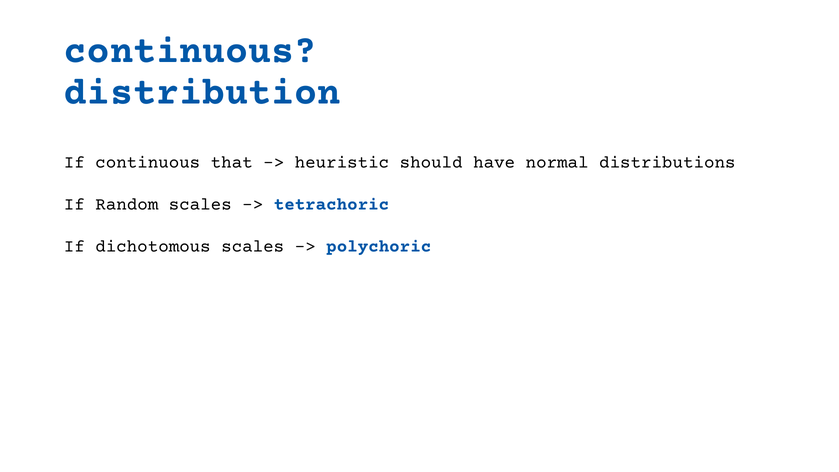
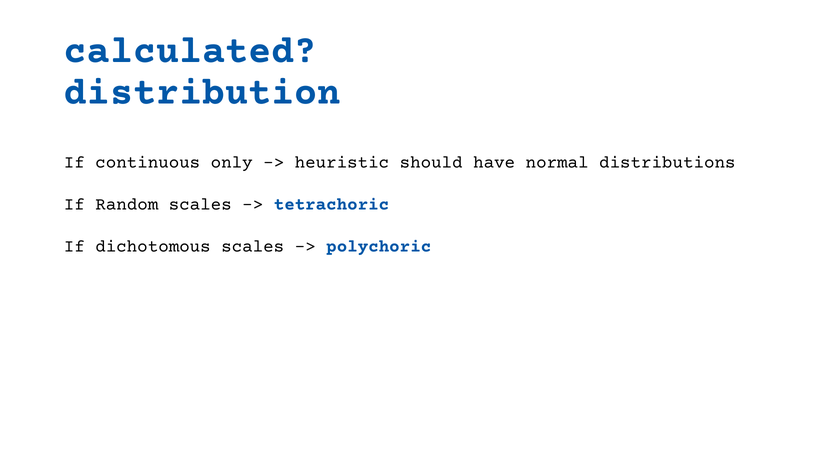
continuous at (191, 50): continuous -> calculated
that: that -> only
